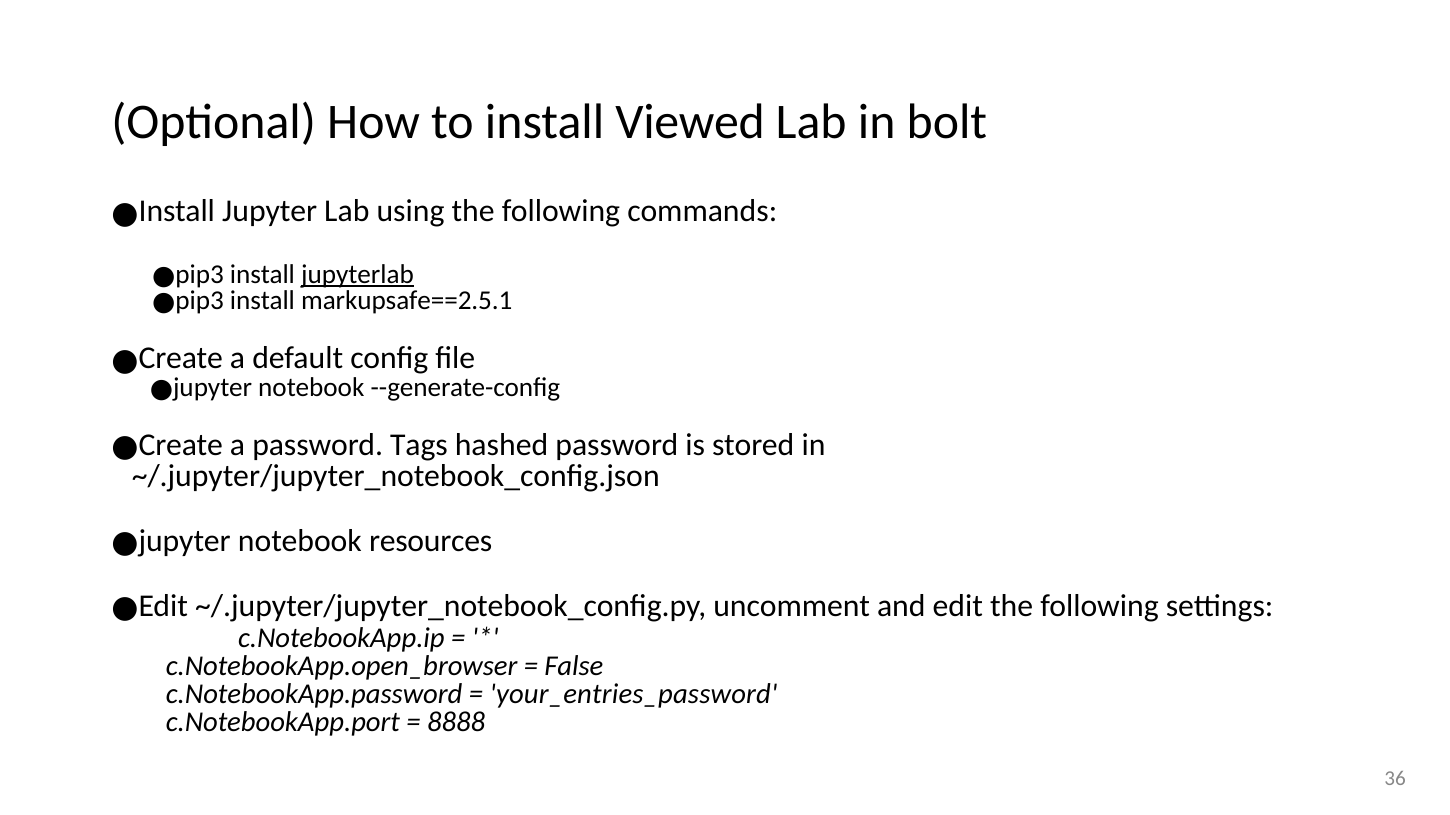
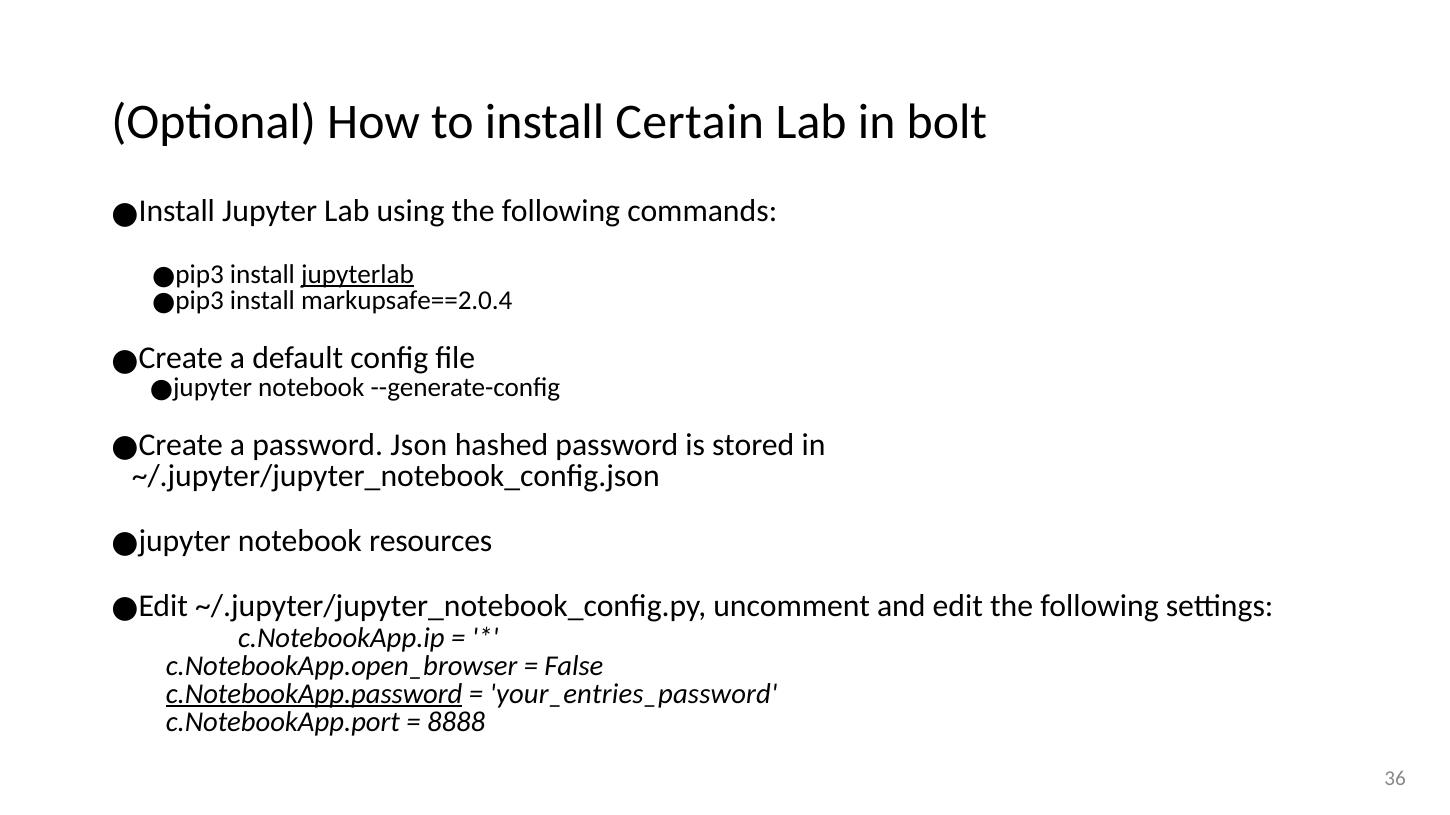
Viewed: Viewed -> Certain
markupsafe==2.5.1: markupsafe==2.5.1 -> markupsafe==2.0.4
Tags: Tags -> Json
c.NotebookApp.password underline: none -> present
